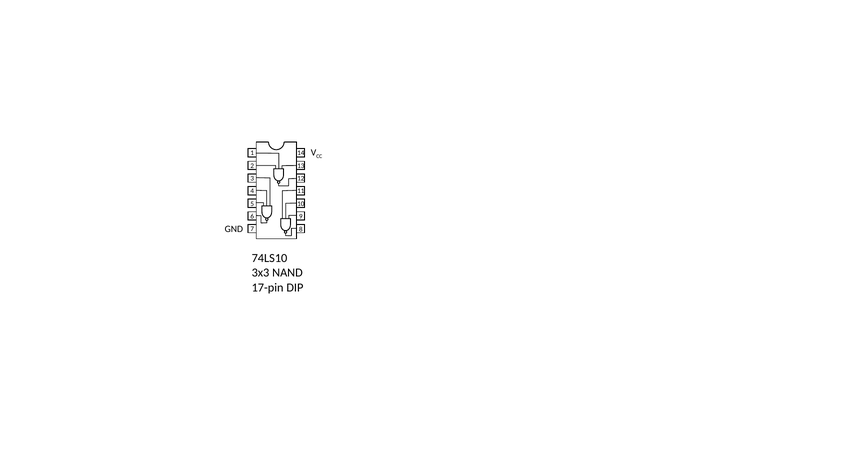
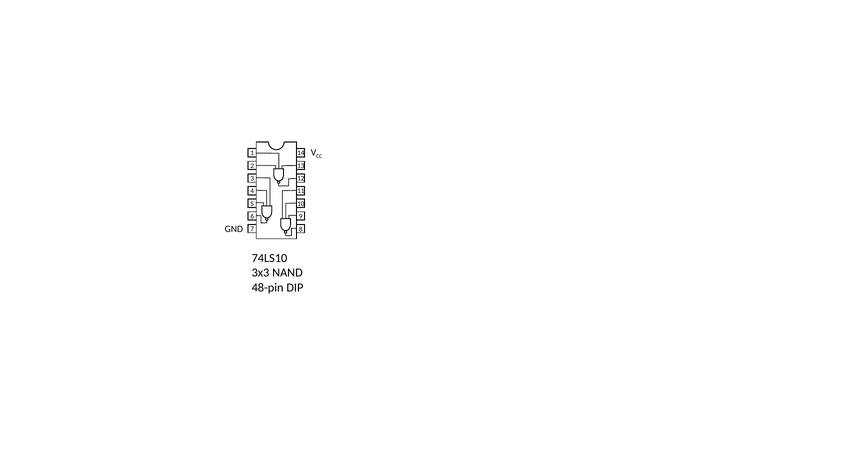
17-pin: 17-pin -> 48-pin
